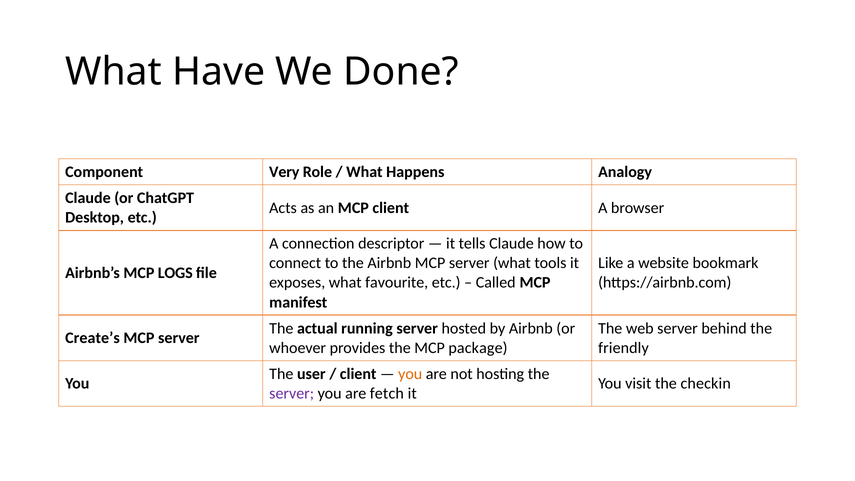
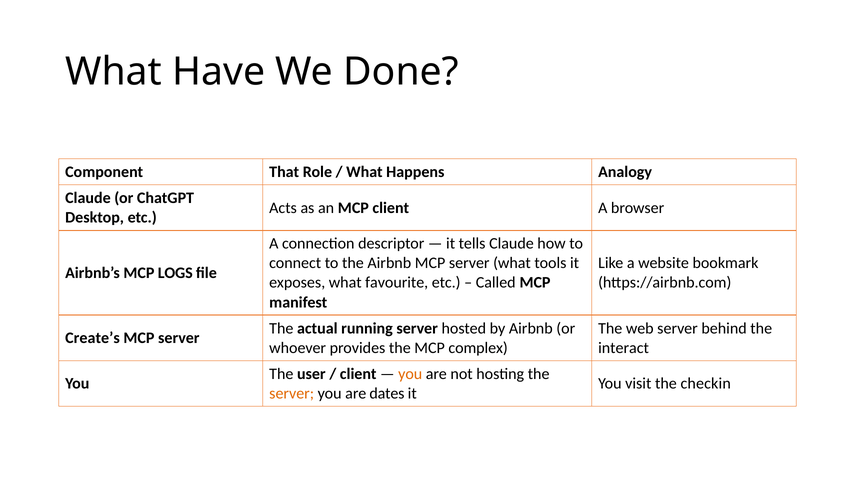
Very: Very -> That
package: package -> complex
friendly: friendly -> interact
server at (292, 393) colour: purple -> orange
fetch: fetch -> dates
